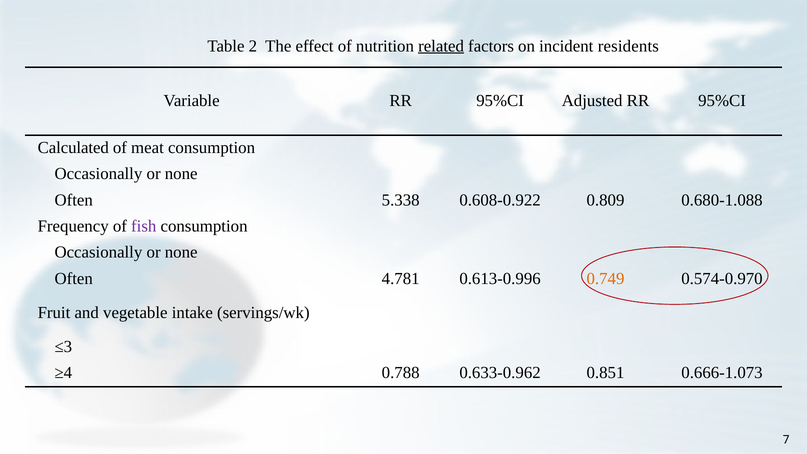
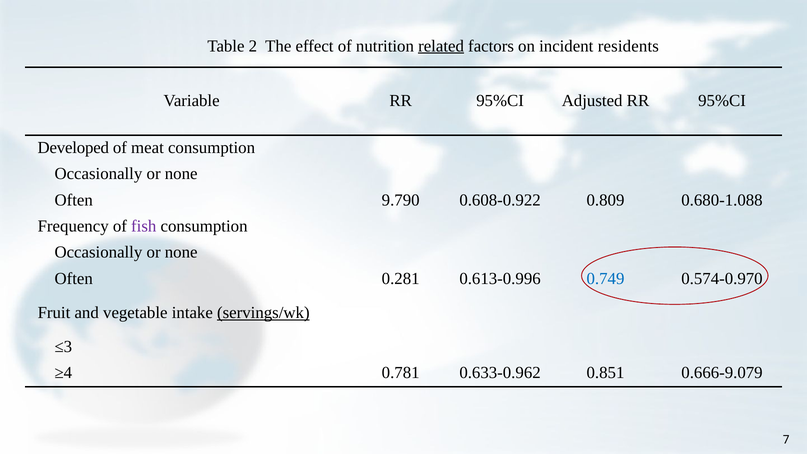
Calculated: Calculated -> Developed
5.338: 5.338 -> 9.790
4.781: 4.781 -> 0.281
0.749 colour: orange -> blue
servings/wk underline: none -> present
0.788: 0.788 -> 0.781
0.666-1.073: 0.666-1.073 -> 0.666-9.079
